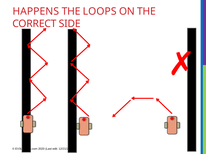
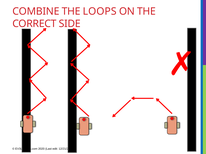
HAPPENS: HAPPENS -> COMBINE
